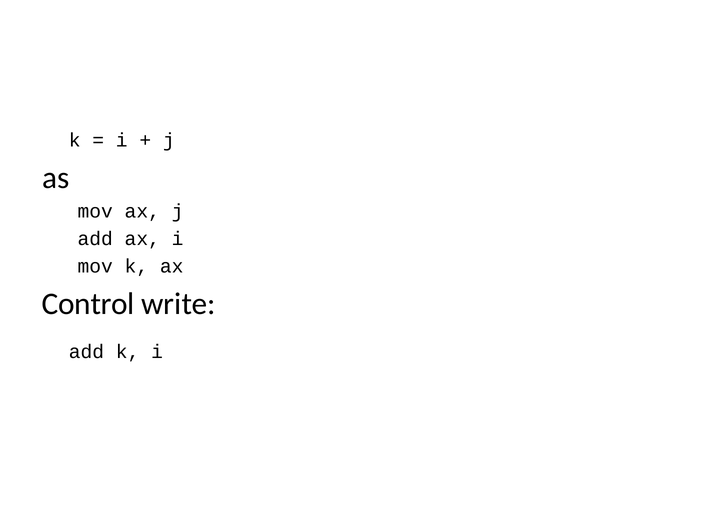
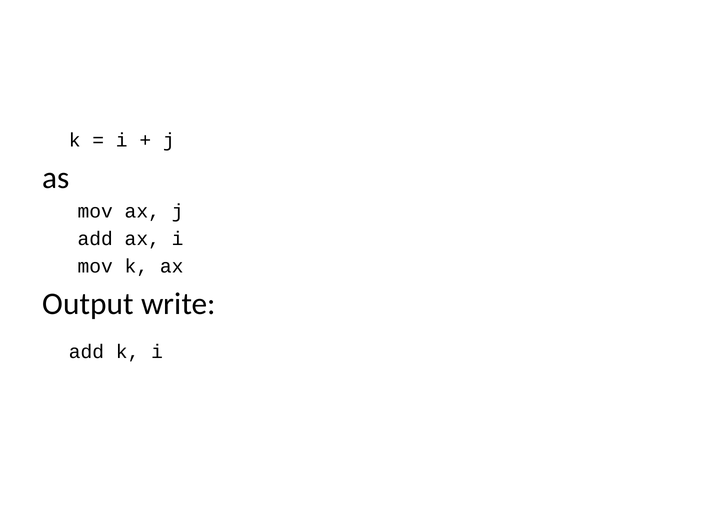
Control: Control -> Output
